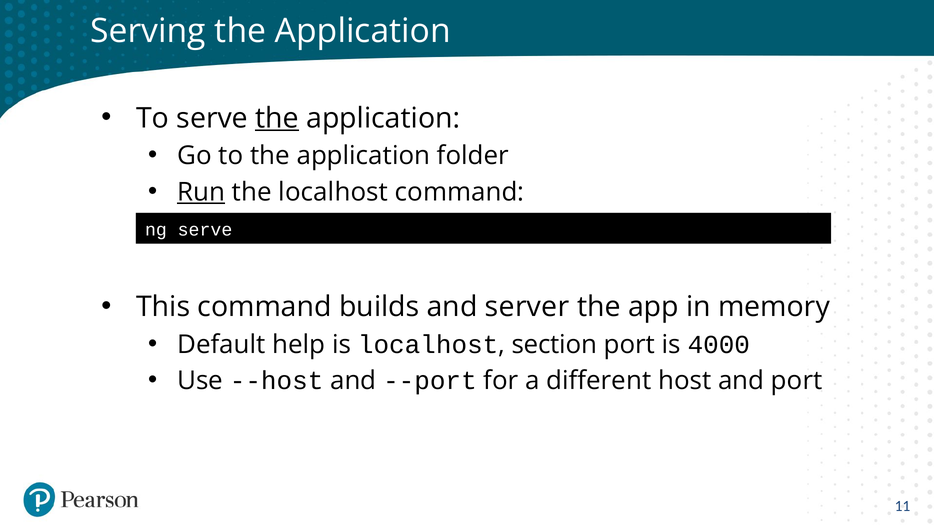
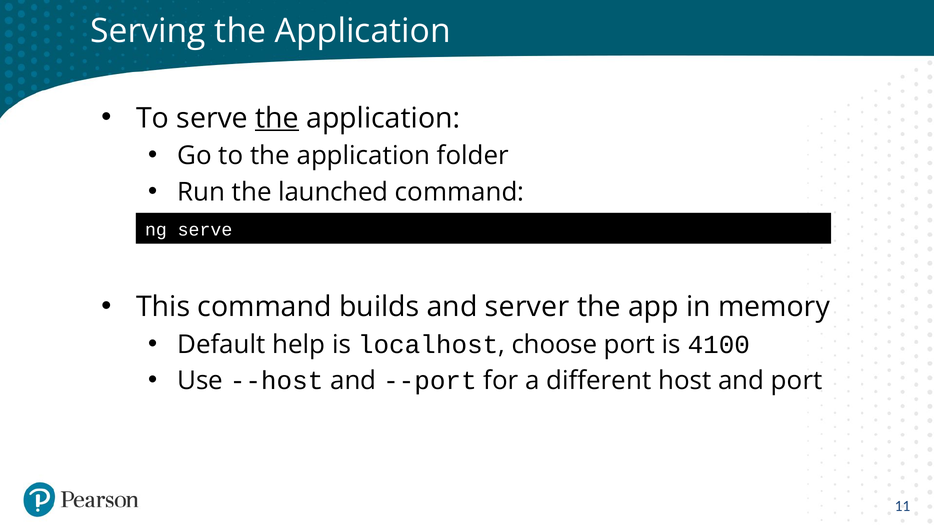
Run underline: present -> none
the localhost: localhost -> launched
section: section -> choose
4000: 4000 -> 4100
